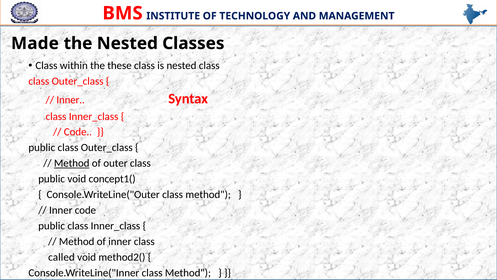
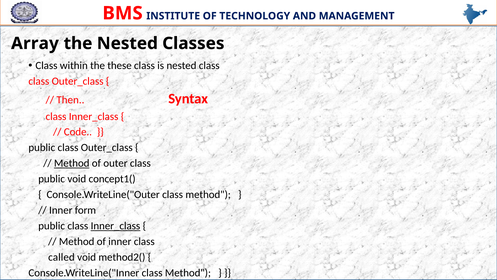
Made: Made -> Array
Inner at (71, 100): Inner -> Then
Inner code: code -> form
Inner_class at (115, 226) underline: none -> present
